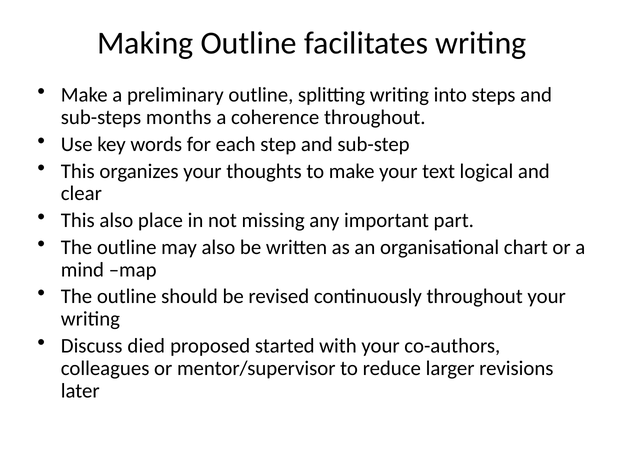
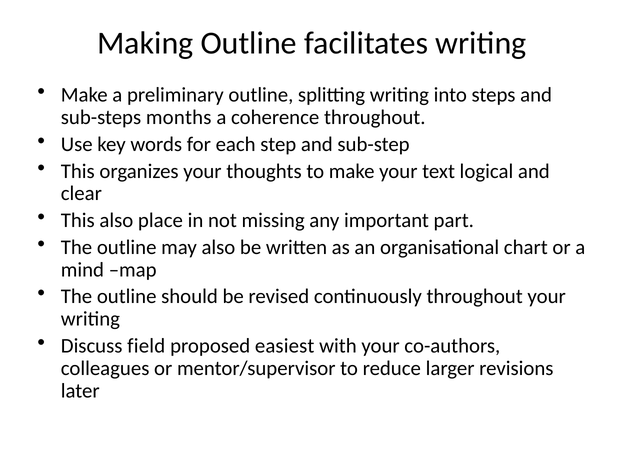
died: died -> field
started: started -> easiest
